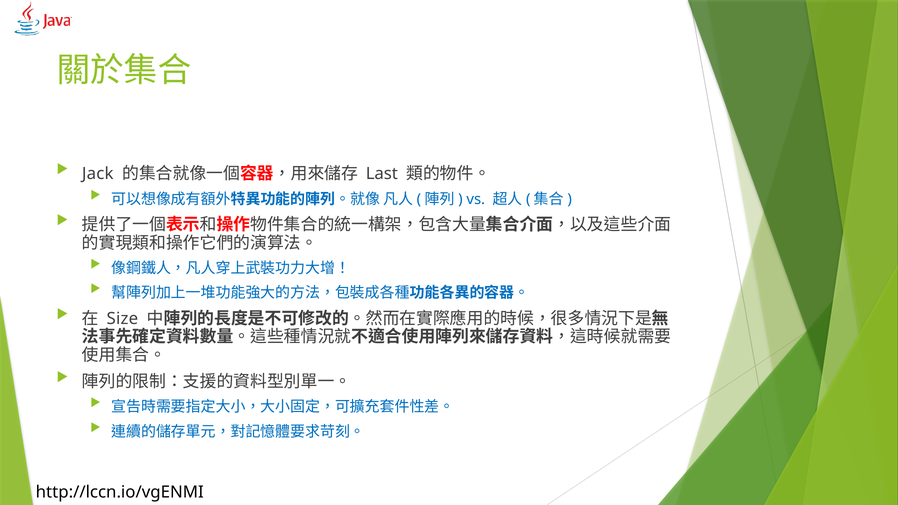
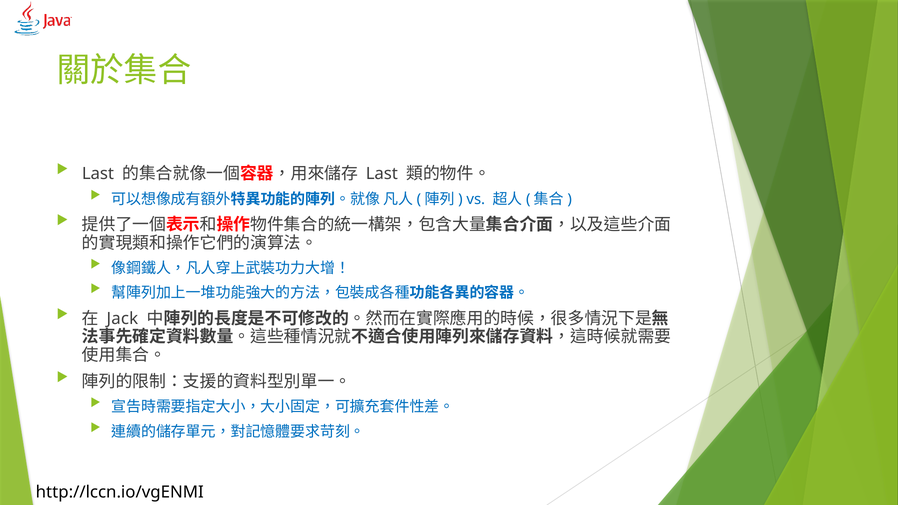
Jack at (98, 174): Jack -> Last
Size: Size -> Jack
